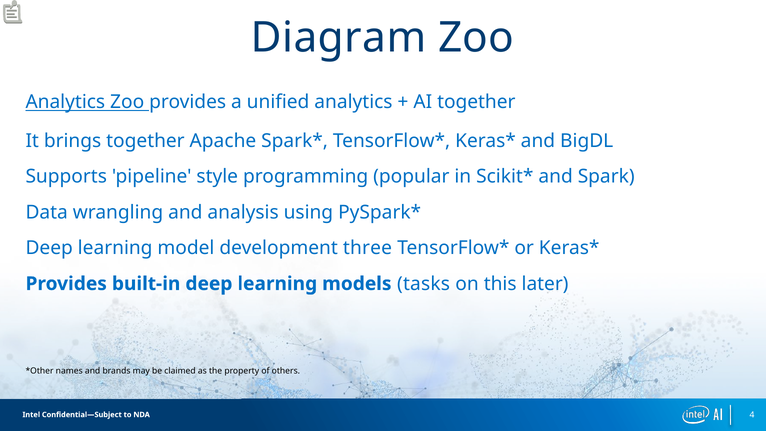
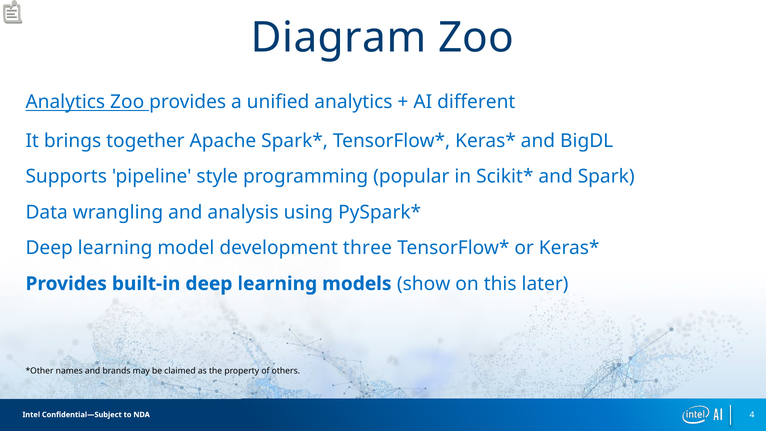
AI together: together -> different
tasks: tasks -> show
